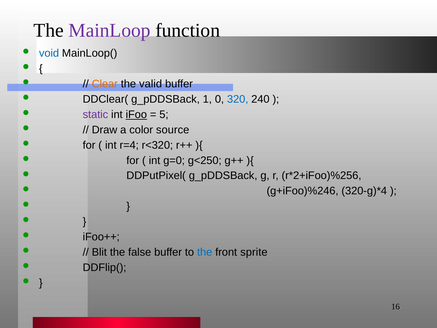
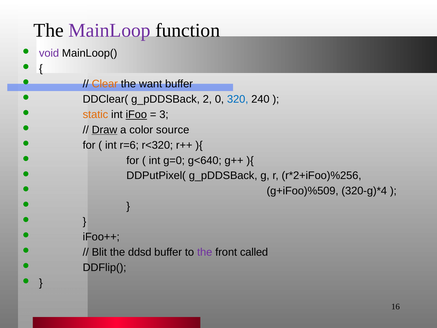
void colour: blue -> purple
valid: valid -> want
1: 1 -> 2
static colour: purple -> orange
5: 5 -> 3
Draw underline: none -> present
r=4: r=4 -> r=6
g<250: g<250 -> g<640
g+iFoo)%246: g+iFoo)%246 -> g+iFoo)%509
false: false -> ddsd
the at (205, 252) colour: blue -> purple
sprite: sprite -> called
